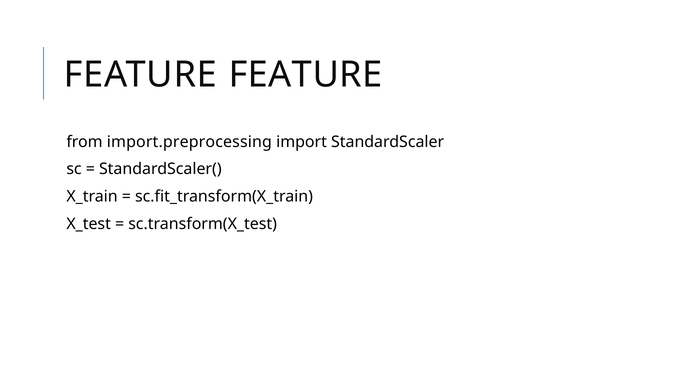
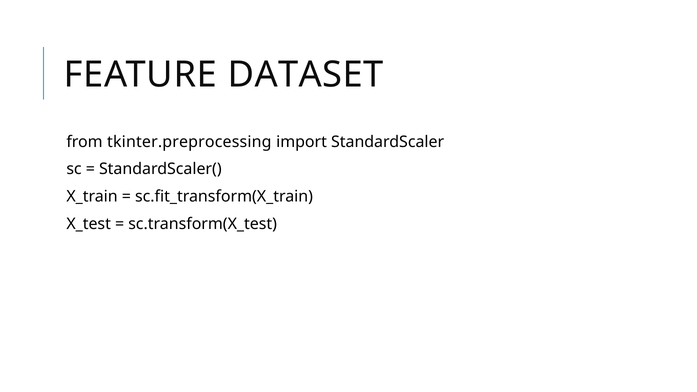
FEATURE FEATURE: FEATURE -> DATASET
import.preprocessing: import.preprocessing -> tkinter.preprocessing
